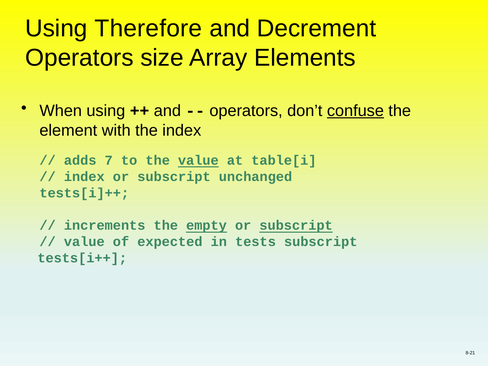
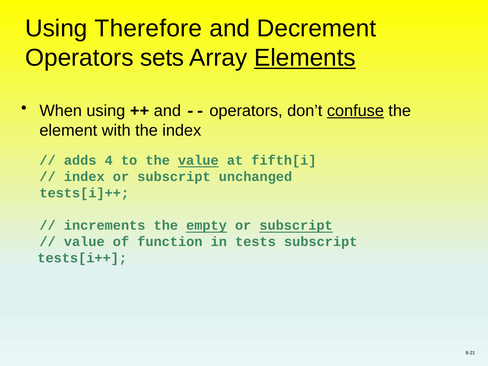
size: size -> sets
Elements underline: none -> present
7: 7 -> 4
table[i: table[i -> fifth[i
expected: expected -> function
